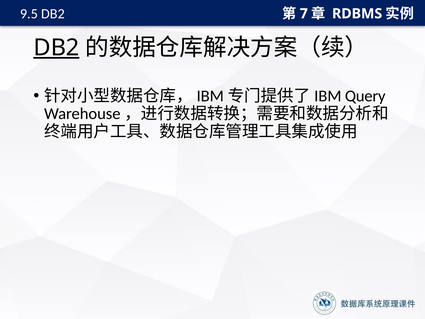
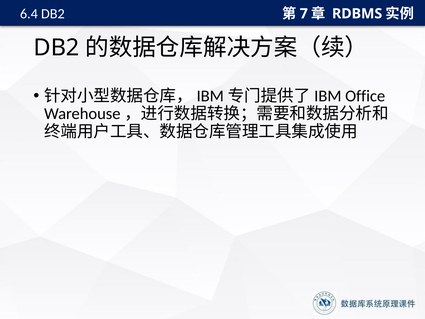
9.5: 9.5 -> 6.4
DB2 at (56, 48) underline: present -> none
Query: Query -> Office
